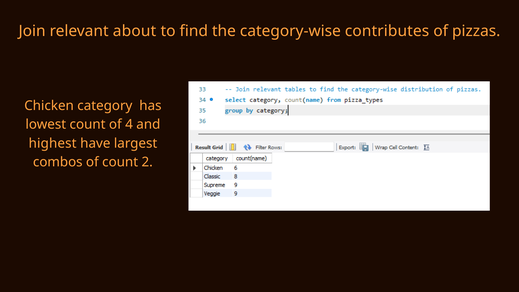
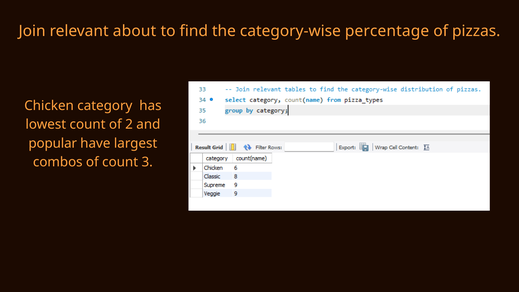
contributes: contributes -> percentage
4: 4 -> 2
highest: highest -> popular
2: 2 -> 3
